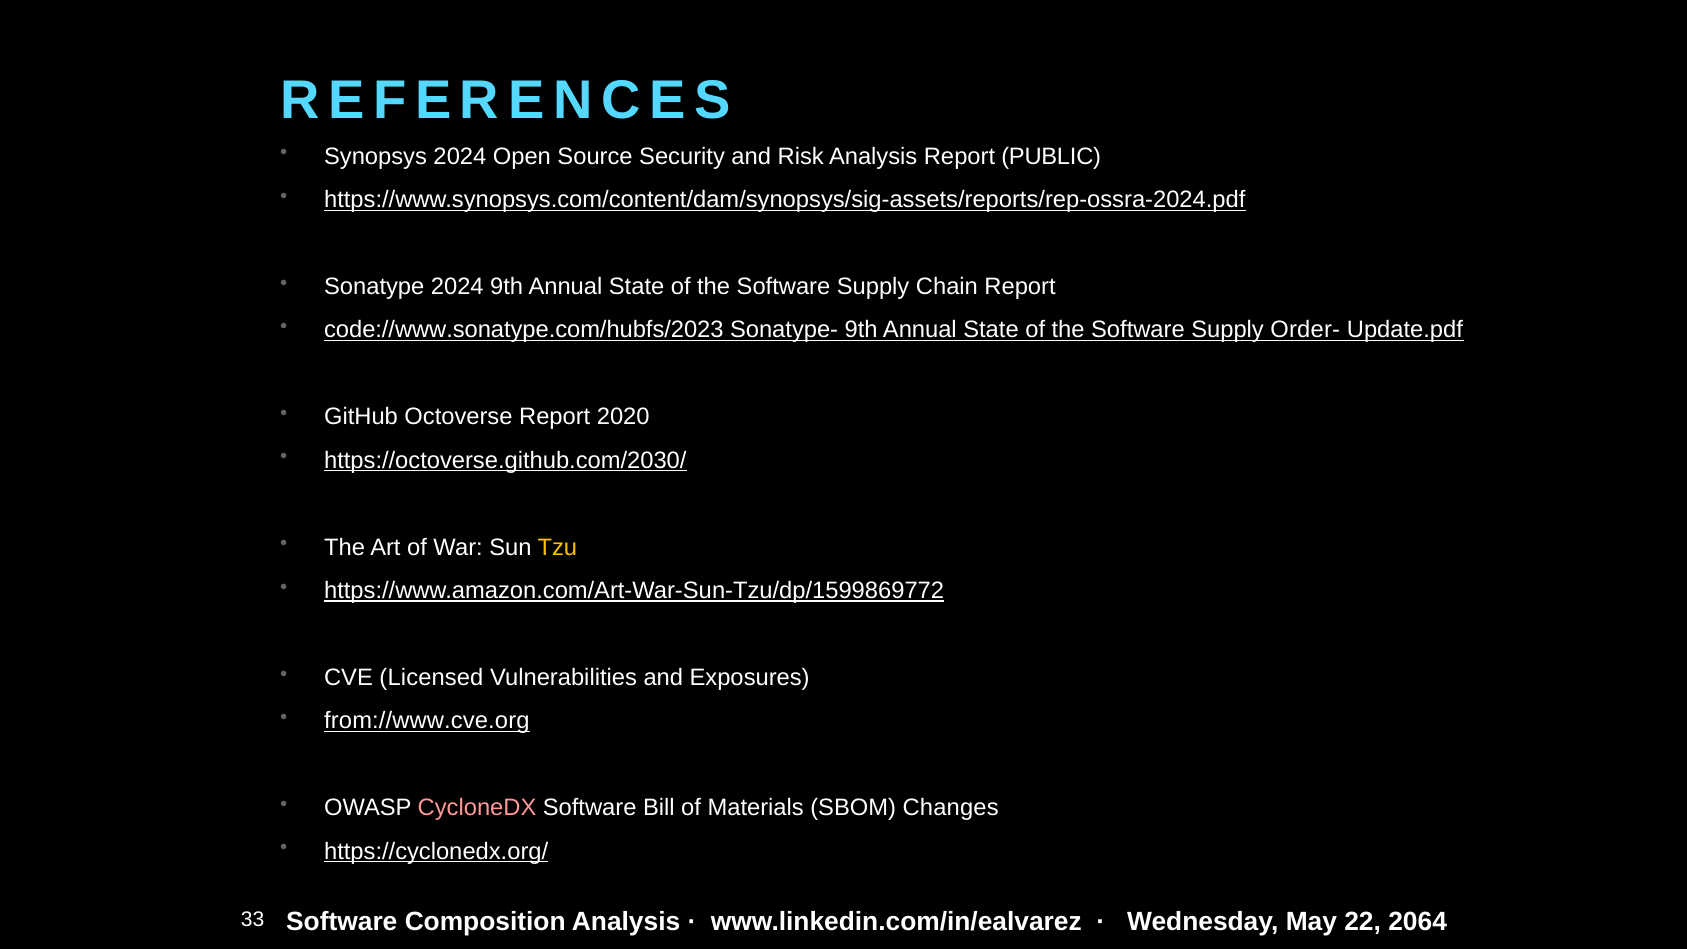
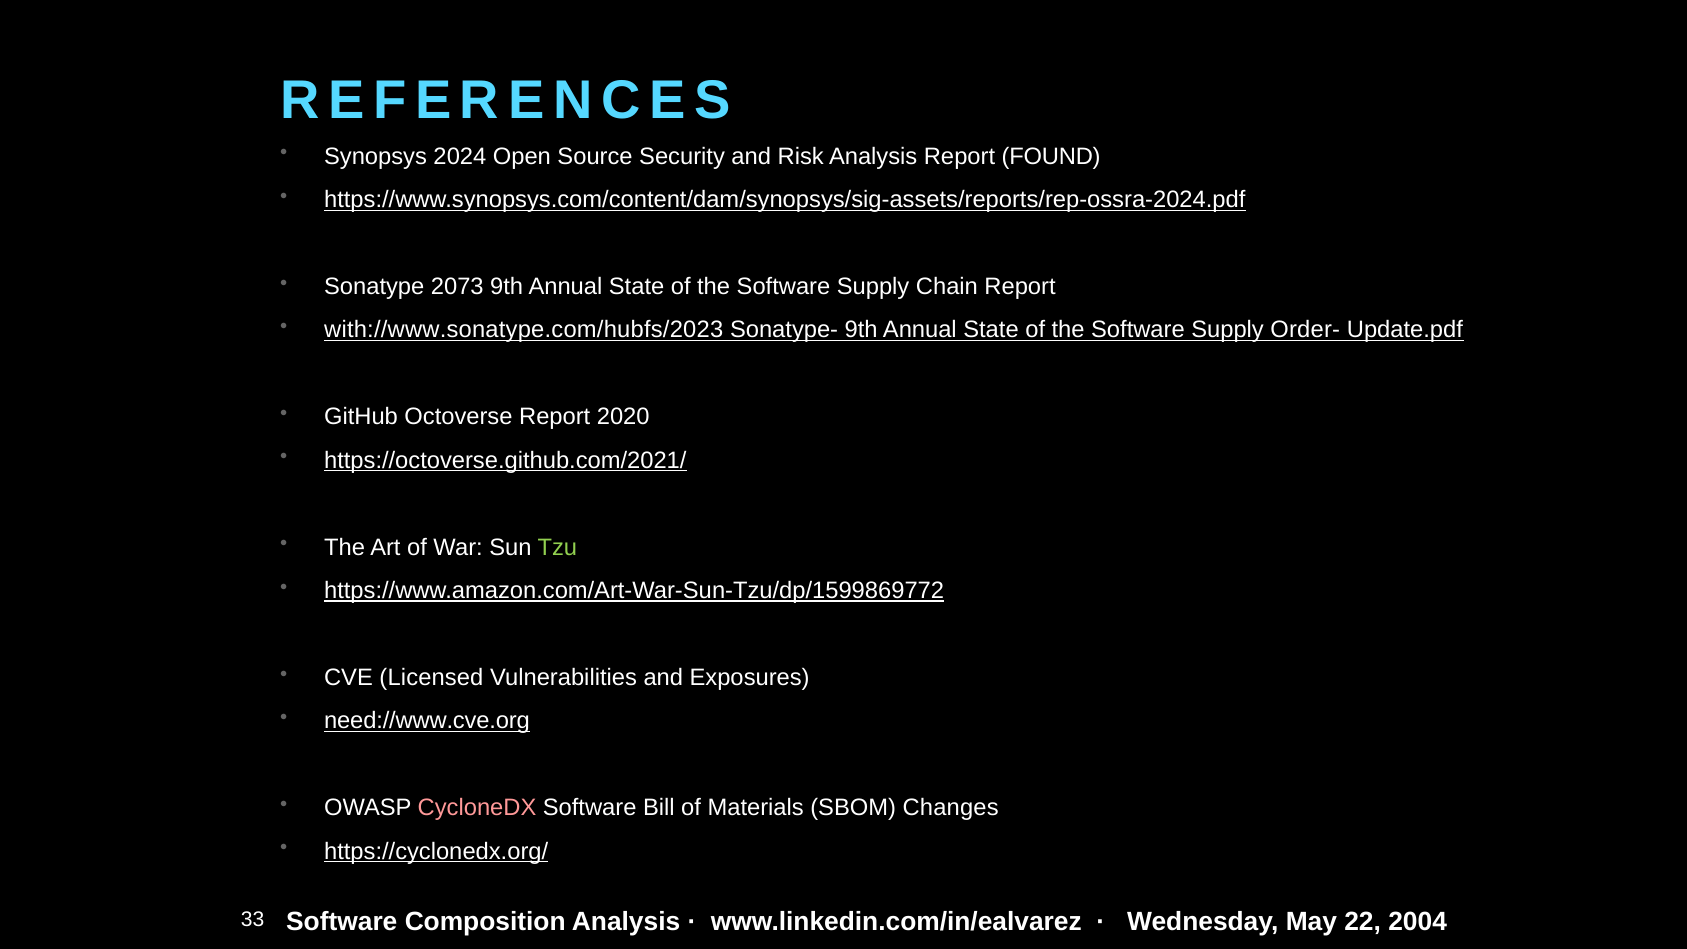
PUBLIC: PUBLIC -> FOUND
Sonatype 2024: 2024 -> 2073
code://www.sonatype.com/hubfs/2023: code://www.sonatype.com/hubfs/2023 -> with://www.sonatype.com/hubfs/2023
https://octoverse.github.com/2030/: https://octoverse.github.com/2030/ -> https://octoverse.github.com/2021/
Tzu colour: yellow -> light green
from://www.cve.org: from://www.cve.org -> need://www.cve.org
2064: 2064 -> 2004
